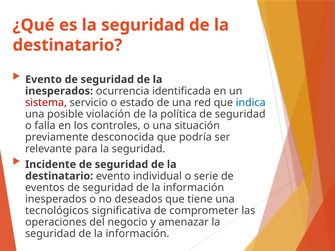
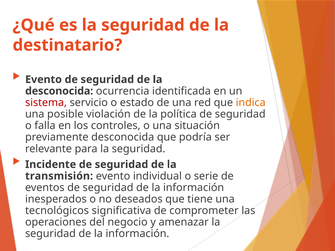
inesperados at (59, 91): inesperados -> desconocida
indica colour: blue -> orange
destinatario at (59, 176): destinatario -> transmisión
